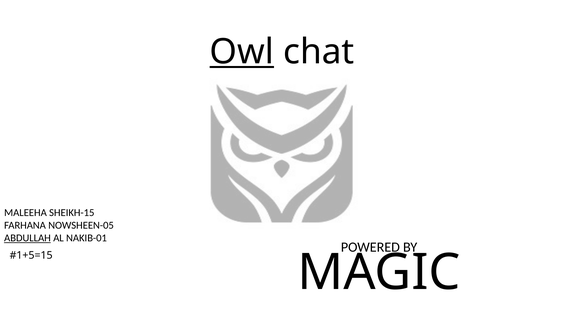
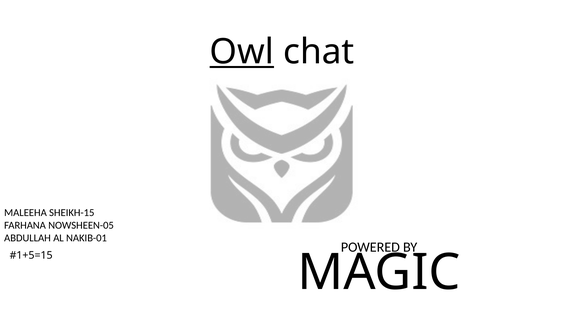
ABDULLAH underline: present -> none
